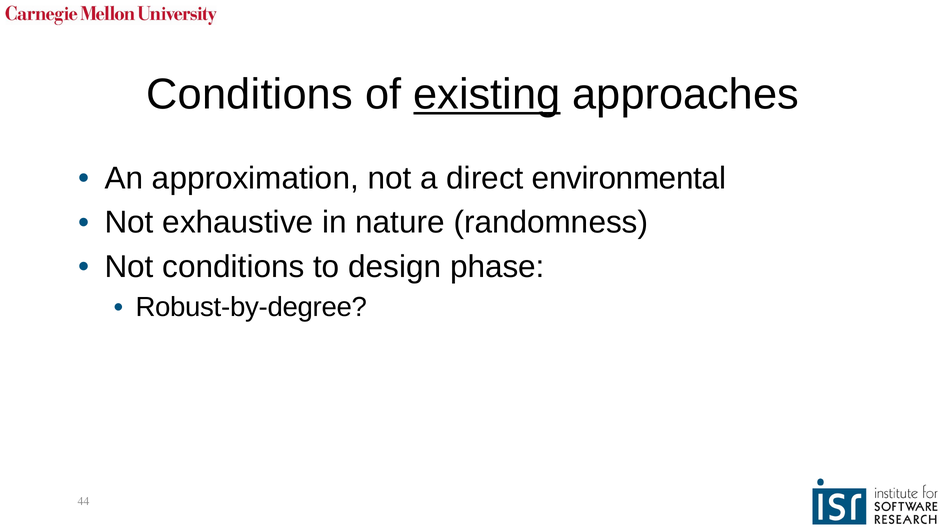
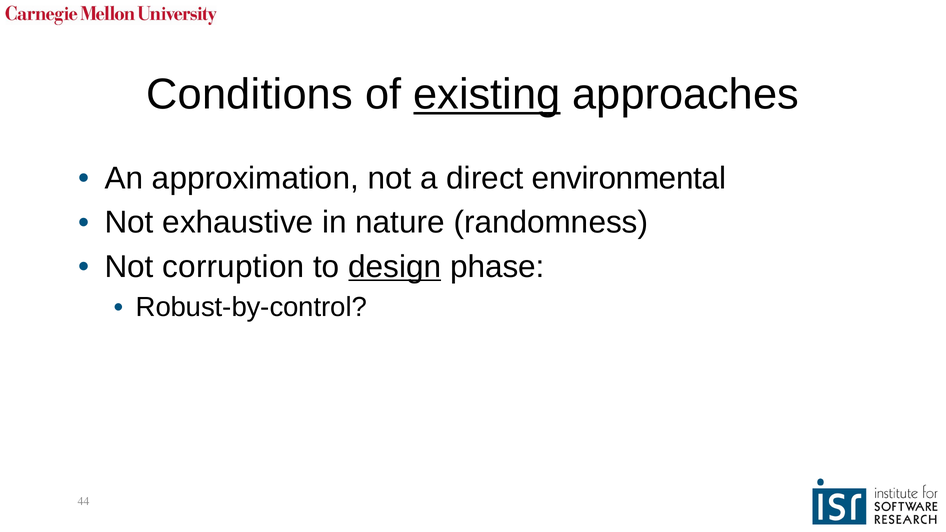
Not conditions: conditions -> corruption
design underline: none -> present
Robust-by-degree: Robust-by-degree -> Robust-by-control
